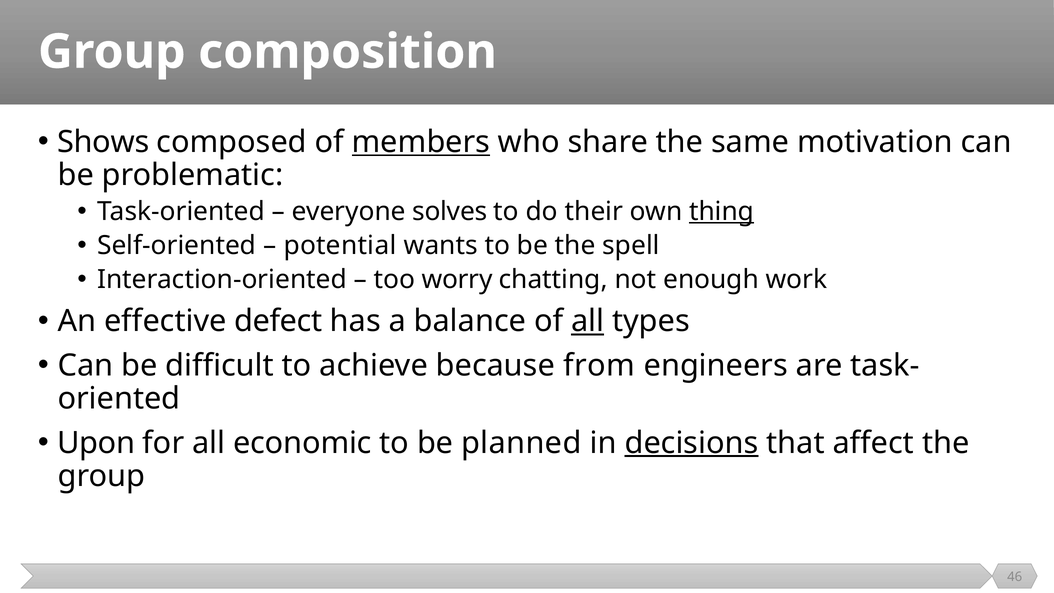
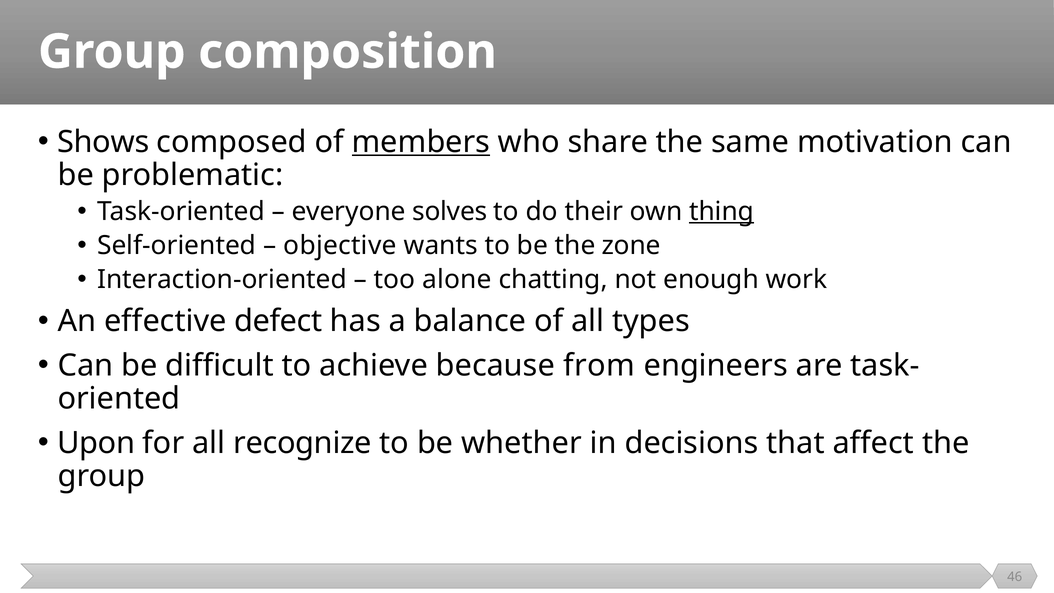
potential: potential -> objective
spell: spell -> zone
worry: worry -> alone
all at (588, 321) underline: present -> none
economic: economic -> recognize
planned: planned -> whether
decisions underline: present -> none
